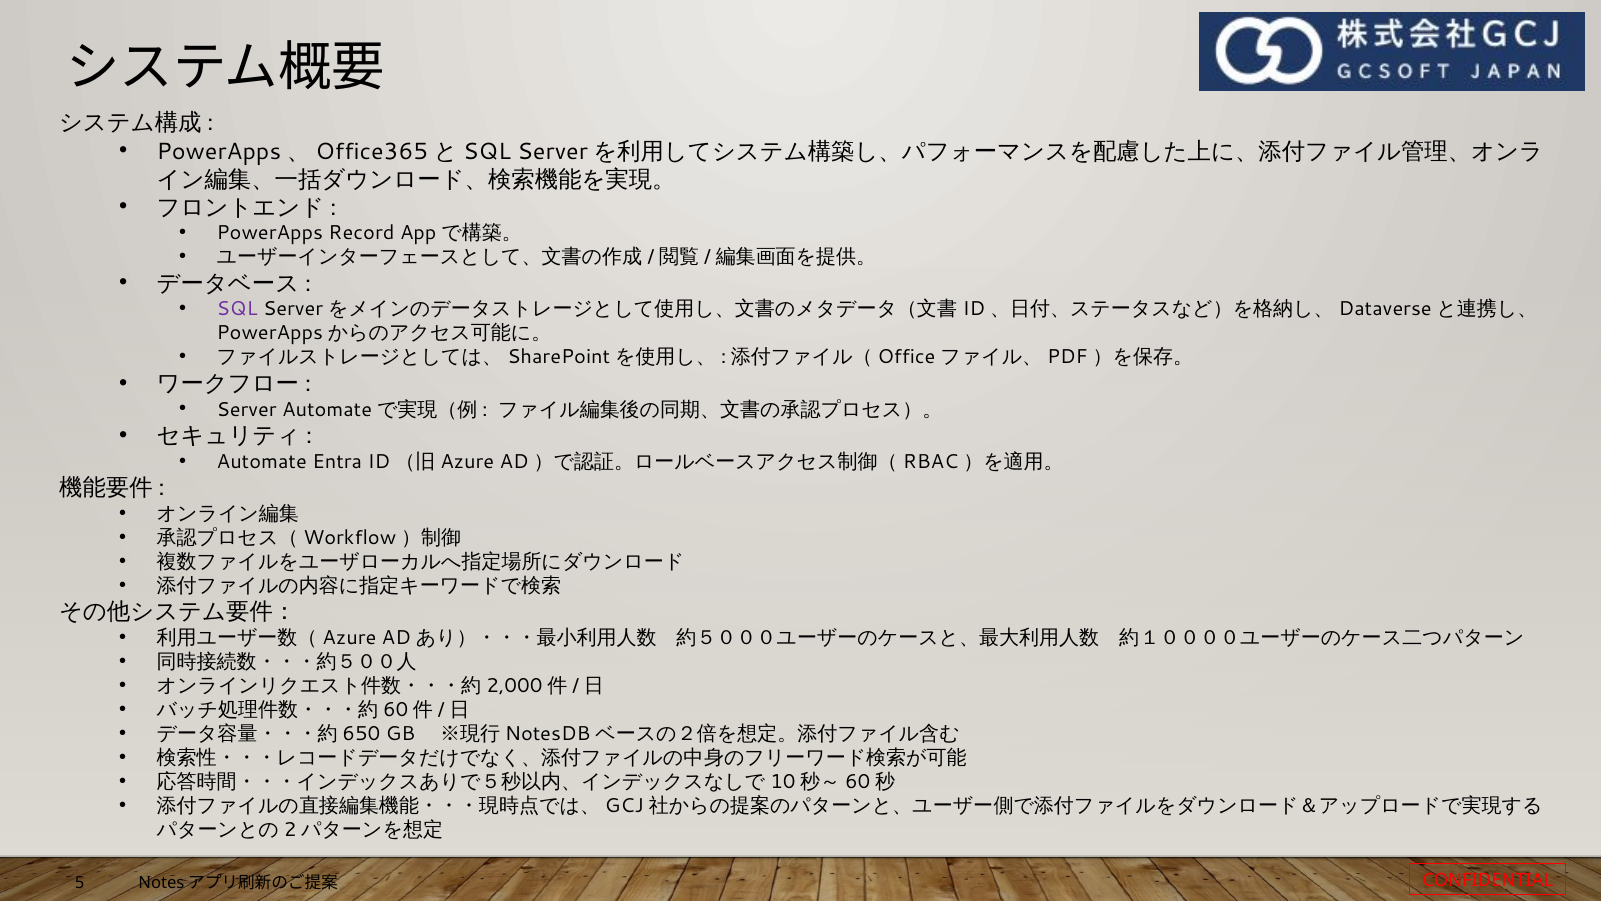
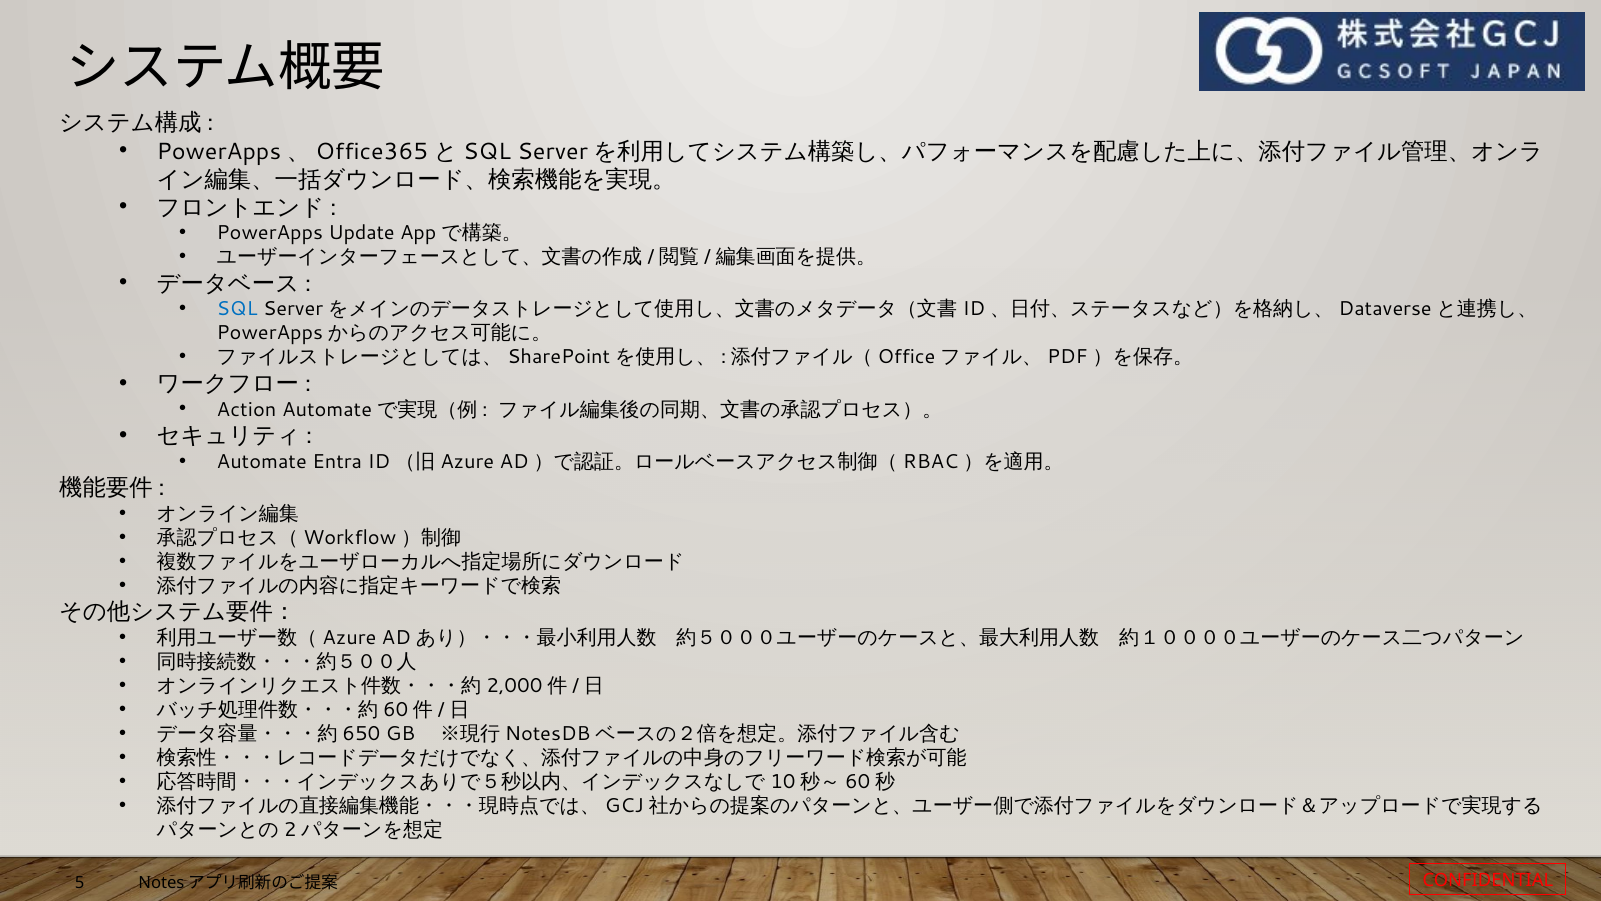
Record: Record -> Update
SQL colour: purple -> blue
Server: Server -> Action
